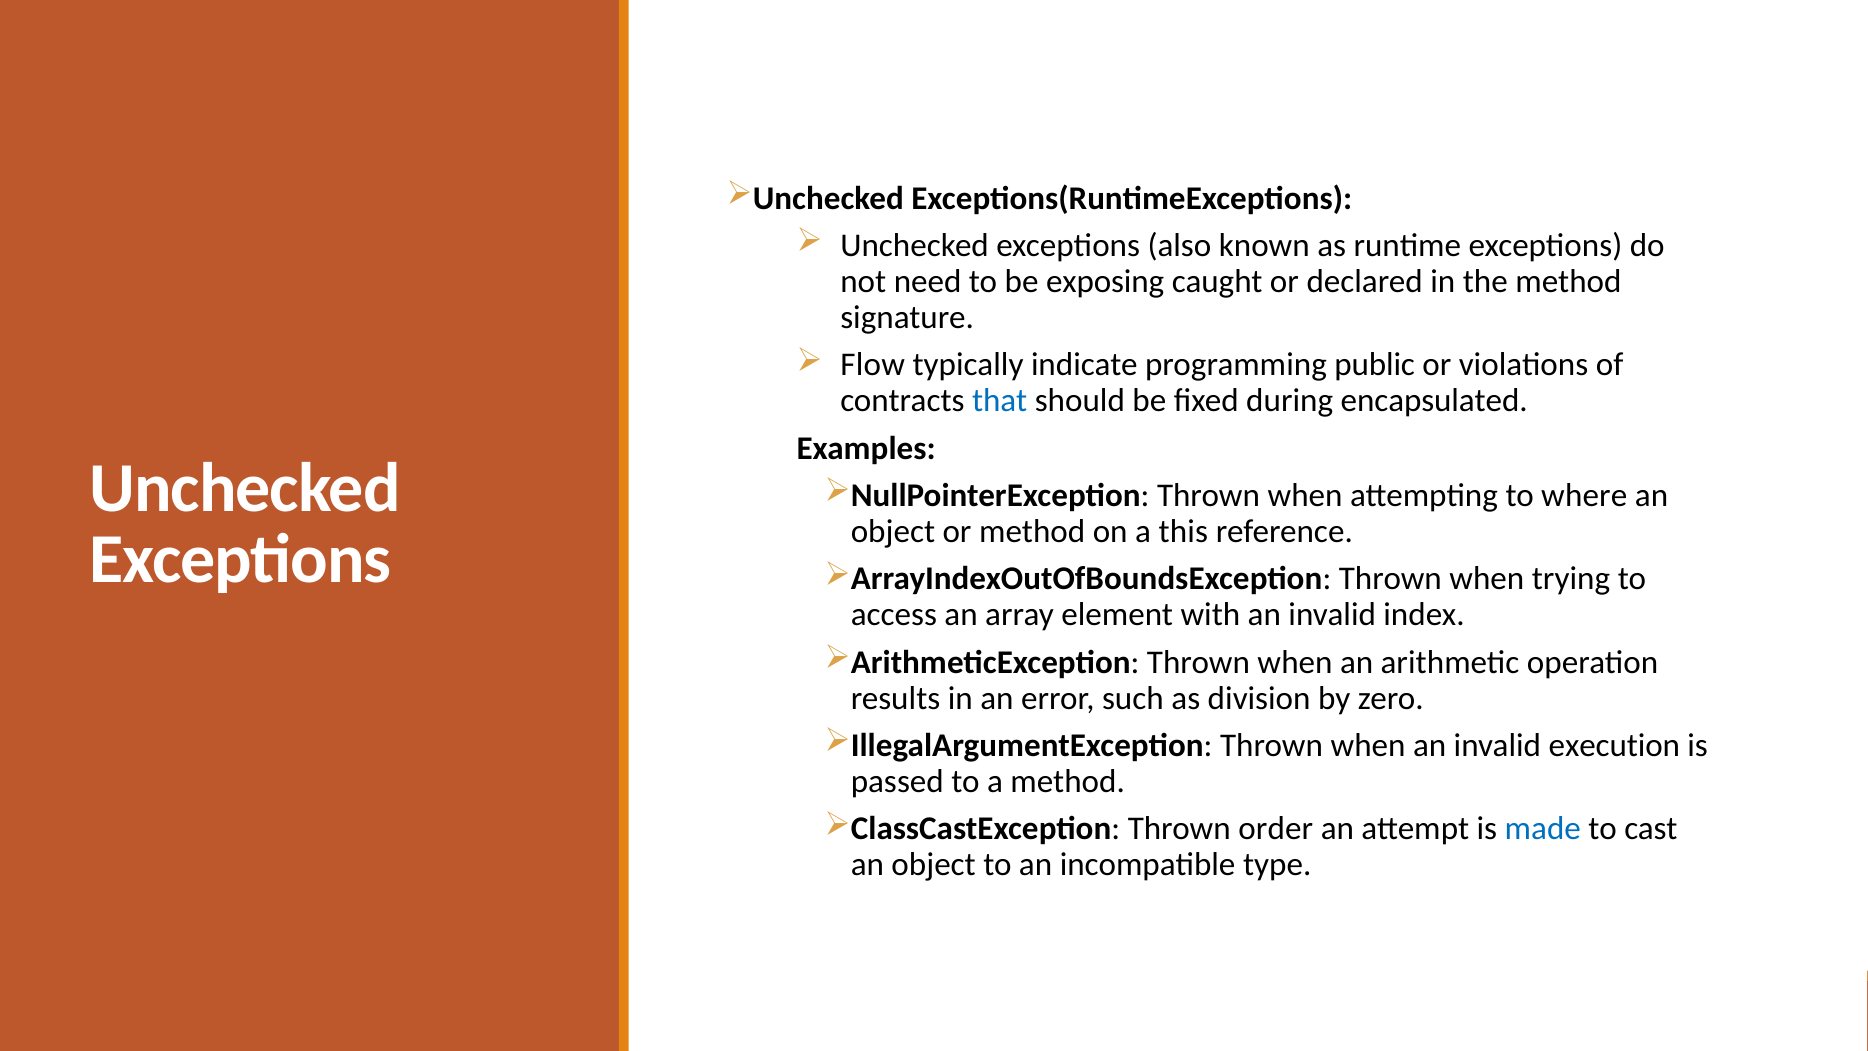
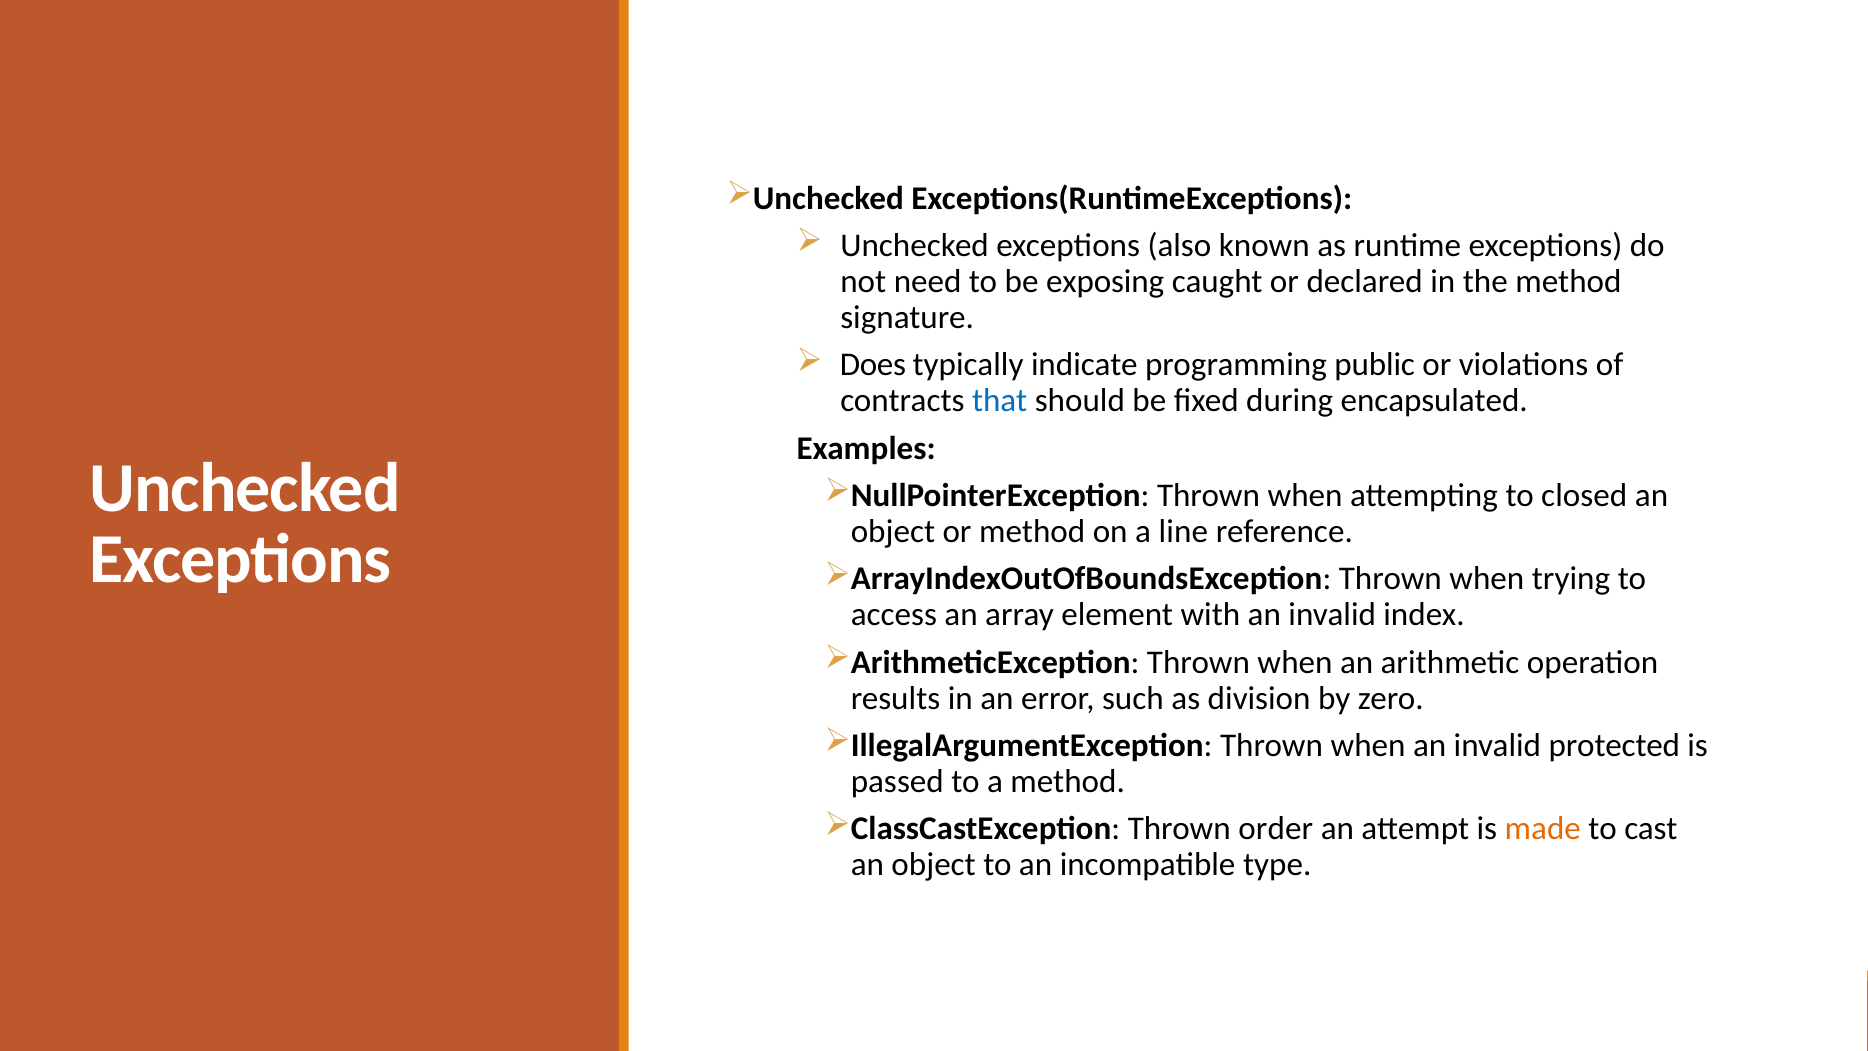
Flow: Flow -> Does
where: where -> closed
this: this -> line
execution: execution -> protected
made colour: blue -> orange
